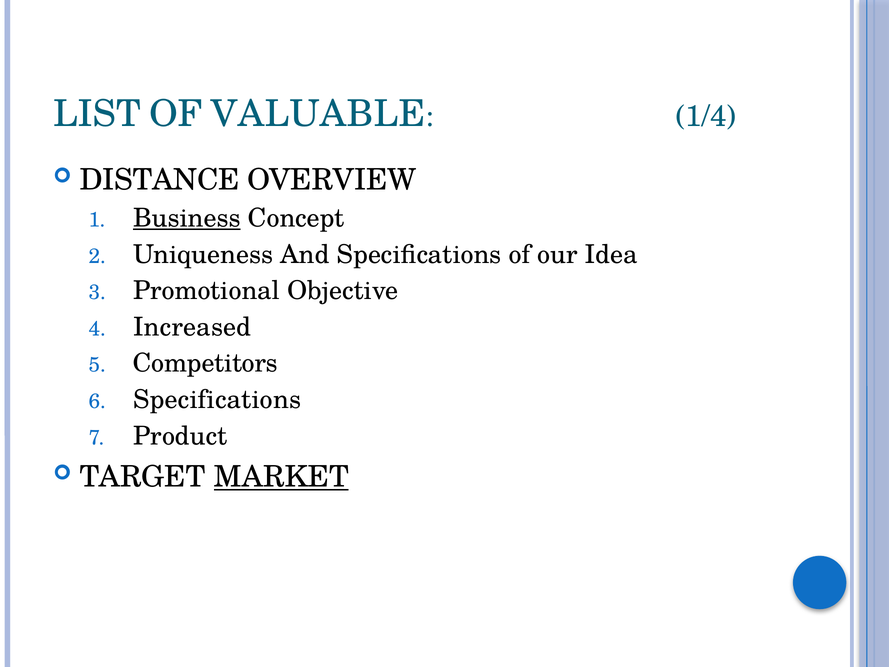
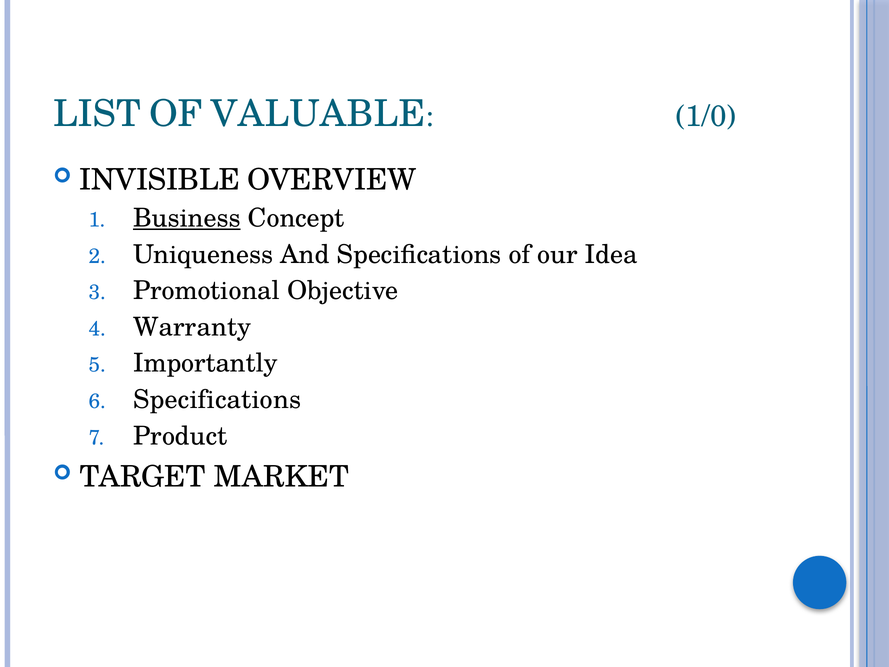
1/4: 1/4 -> 1/0
DISTANCE: DISTANCE -> INVISIBLE
Increased: Increased -> Warranty
Competitors: Competitors -> Importantly
MARKET underline: present -> none
